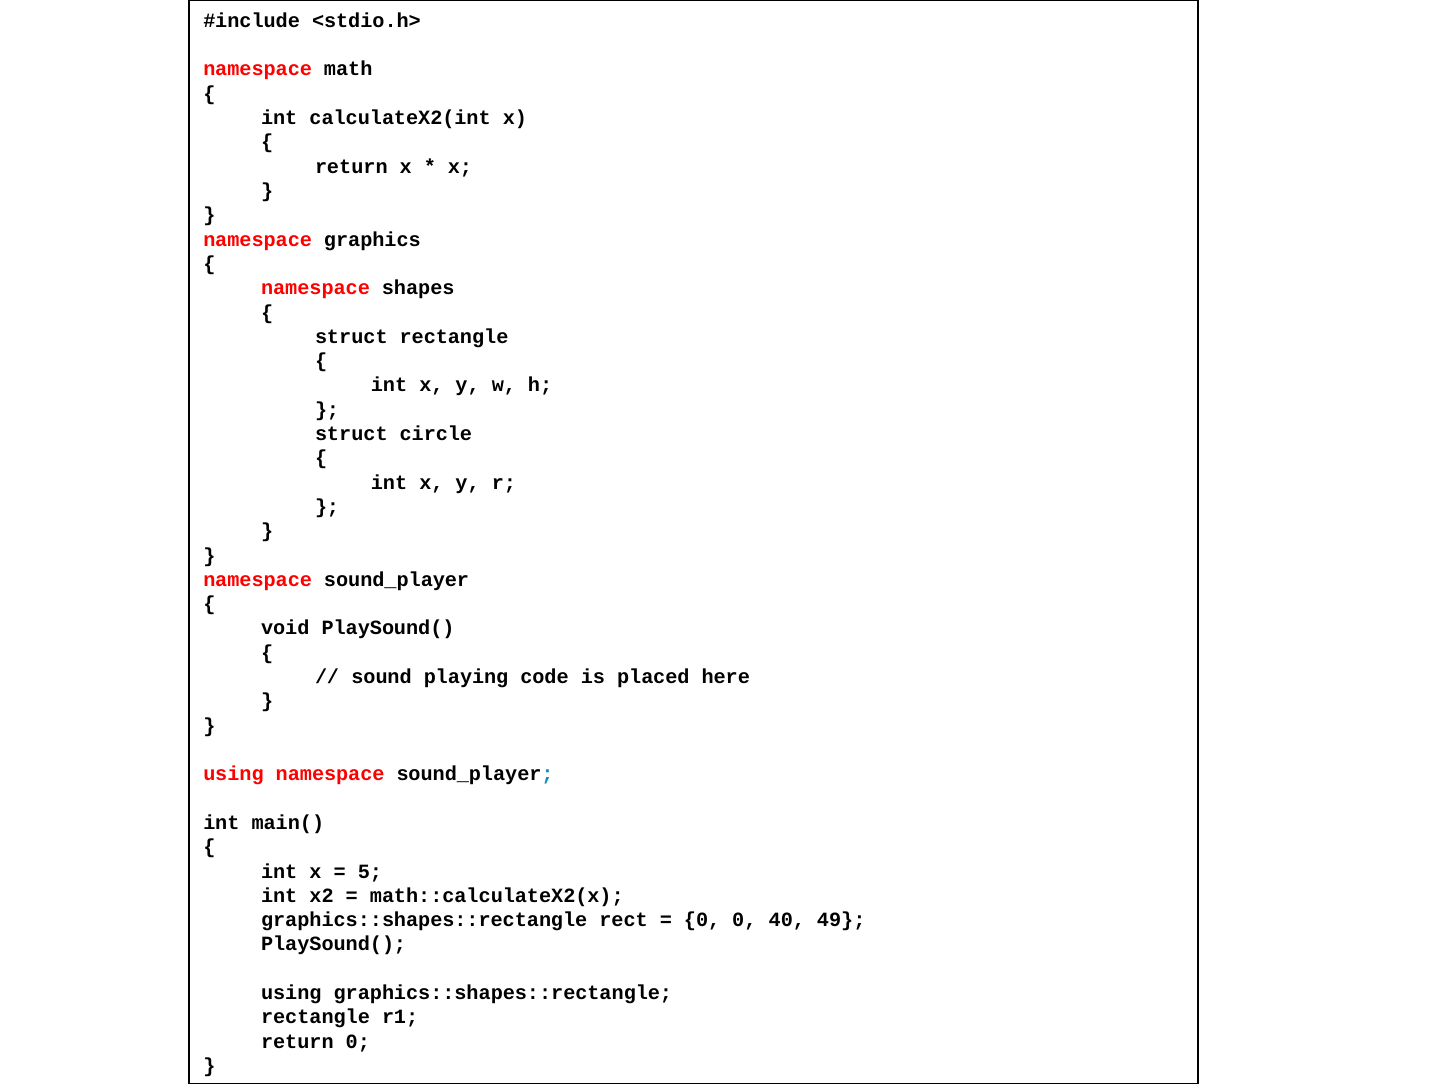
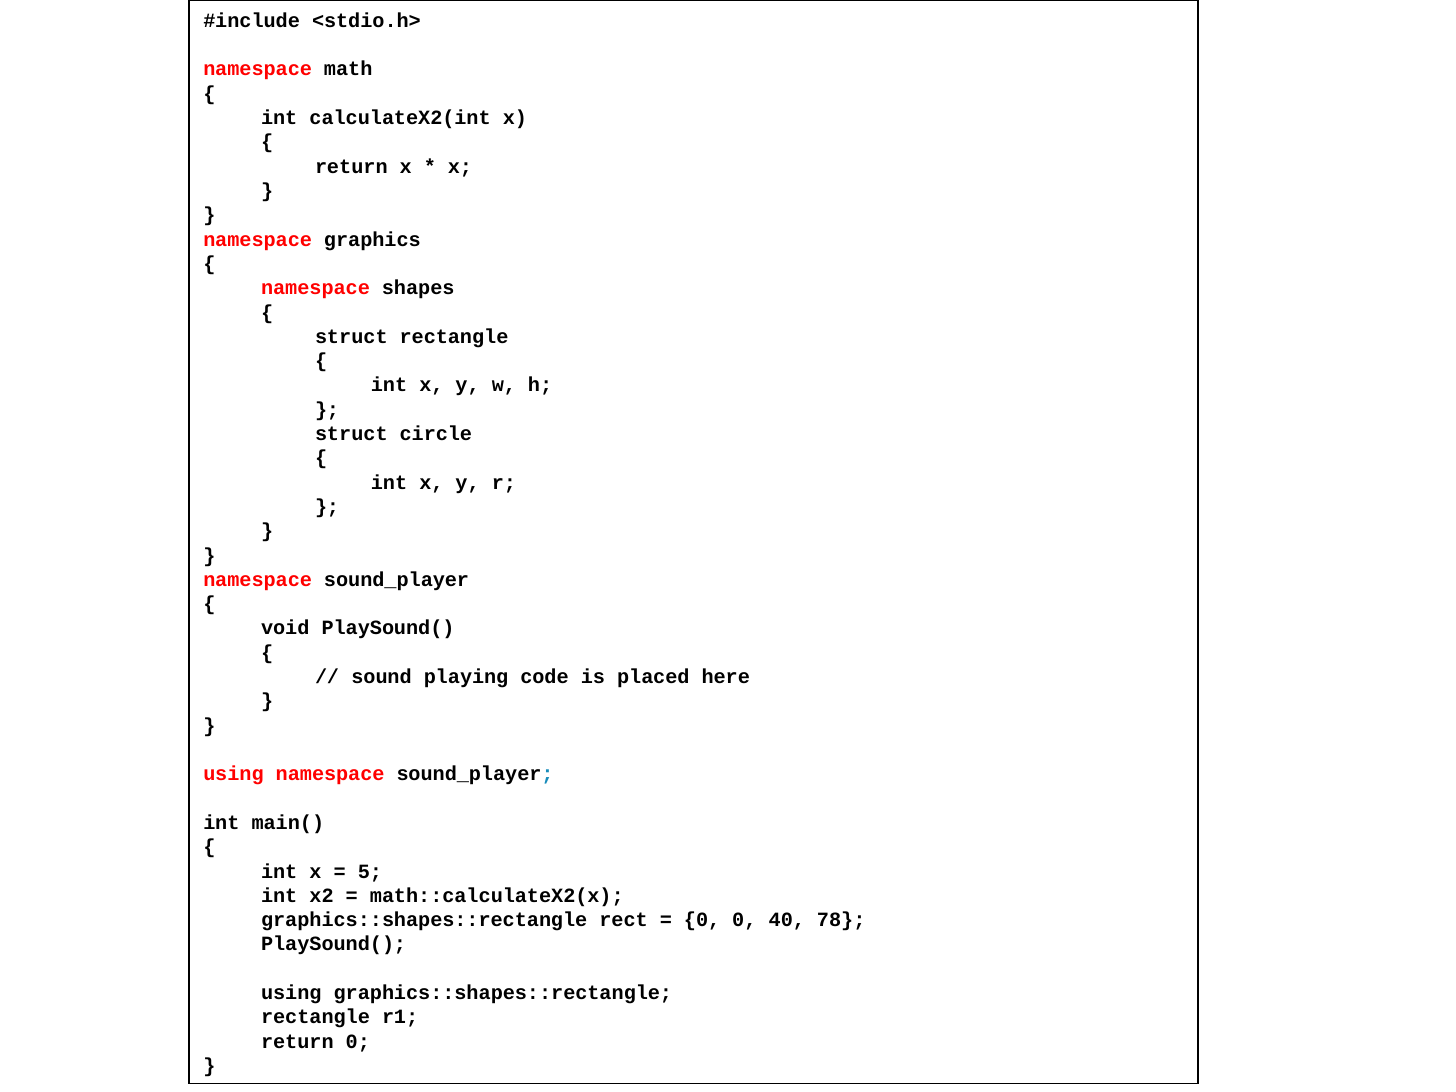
49: 49 -> 78
